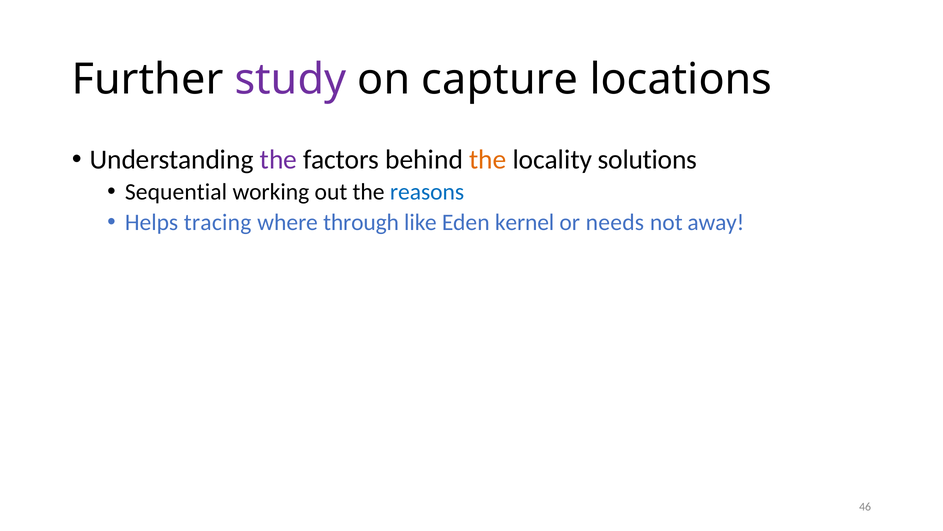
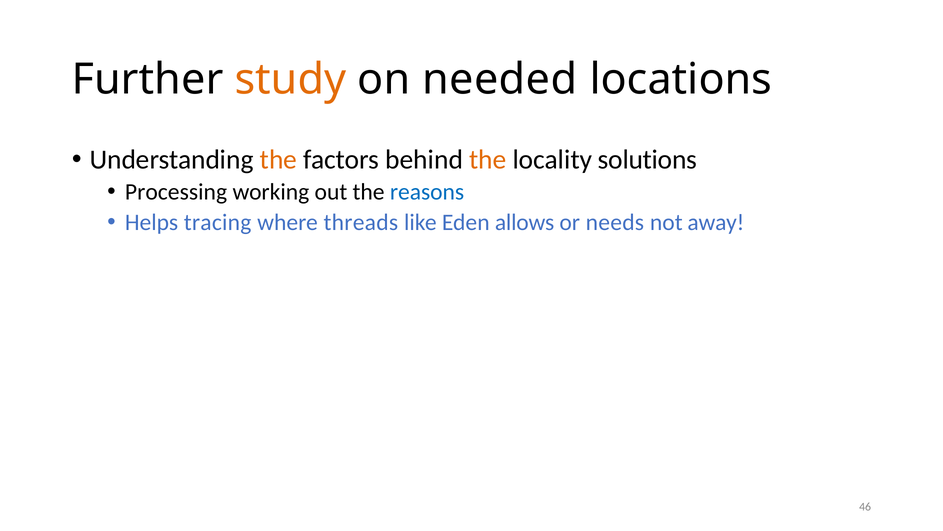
study colour: purple -> orange
capture: capture -> needed
the at (278, 159) colour: purple -> orange
Sequential: Sequential -> Processing
through: through -> threads
kernel: kernel -> allows
